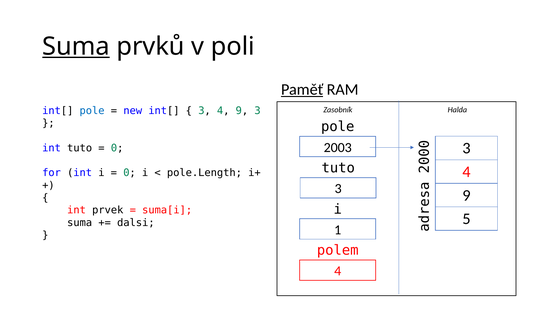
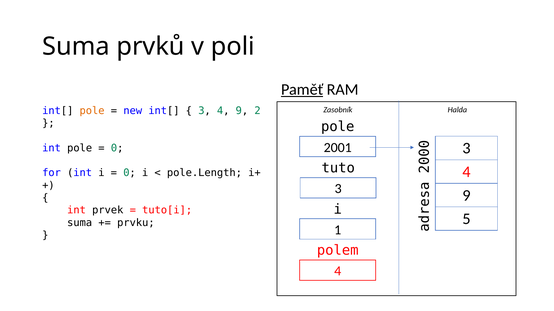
Suma at (76, 47) underline: present -> none
pole at (92, 111) colour: blue -> orange
9 3: 3 -> 2
2003: 2003 -> 2001
int tuto: tuto -> pole
suma[i: suma[i -> tuto[i
dalsi: dalsi -> prvku
